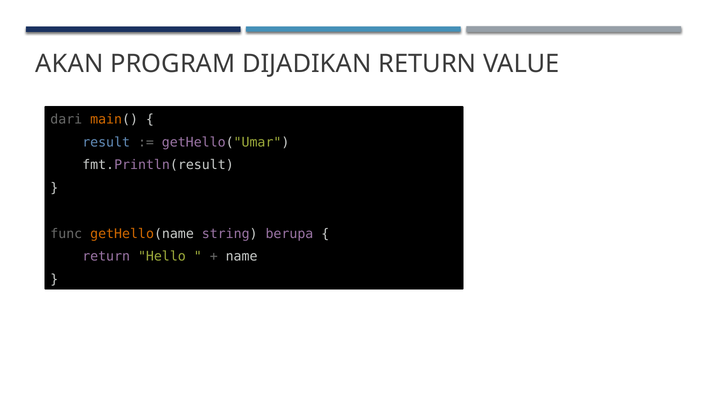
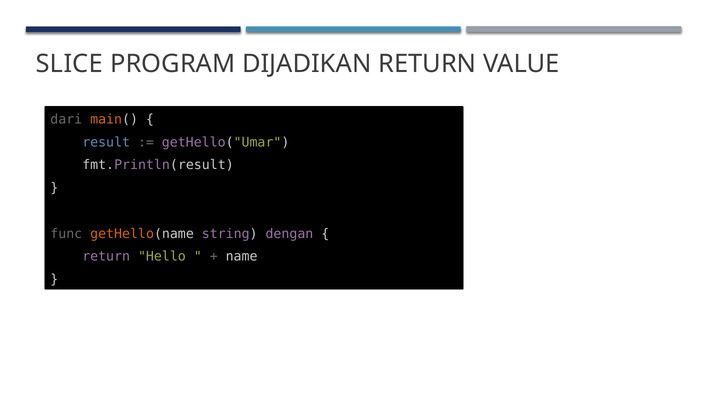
AKAN: AKAN -> SLICE
berupa: berupa -> dengan
